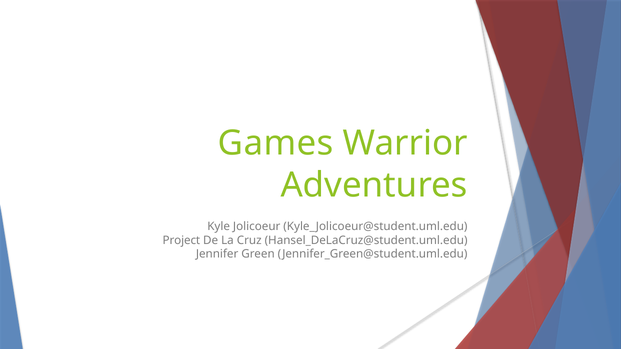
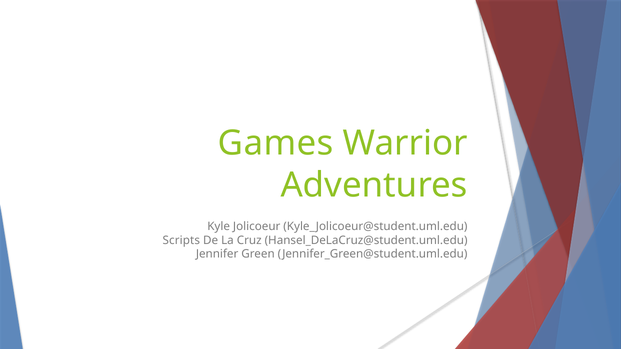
Project: Project -> Scripts
